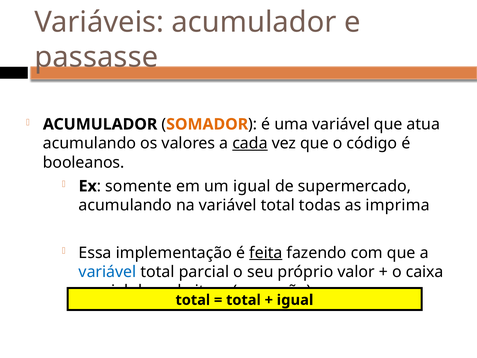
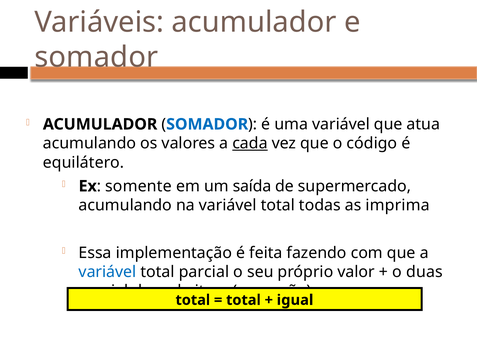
passasse at (96, 57): passasse -> somador
SOMADOR at (207, 124) colour: orange -> blue
booleanos: booleanos -> equilátero
um igual: igual -> saída
feita underline: present -> none
caixa: caixa -> duas
